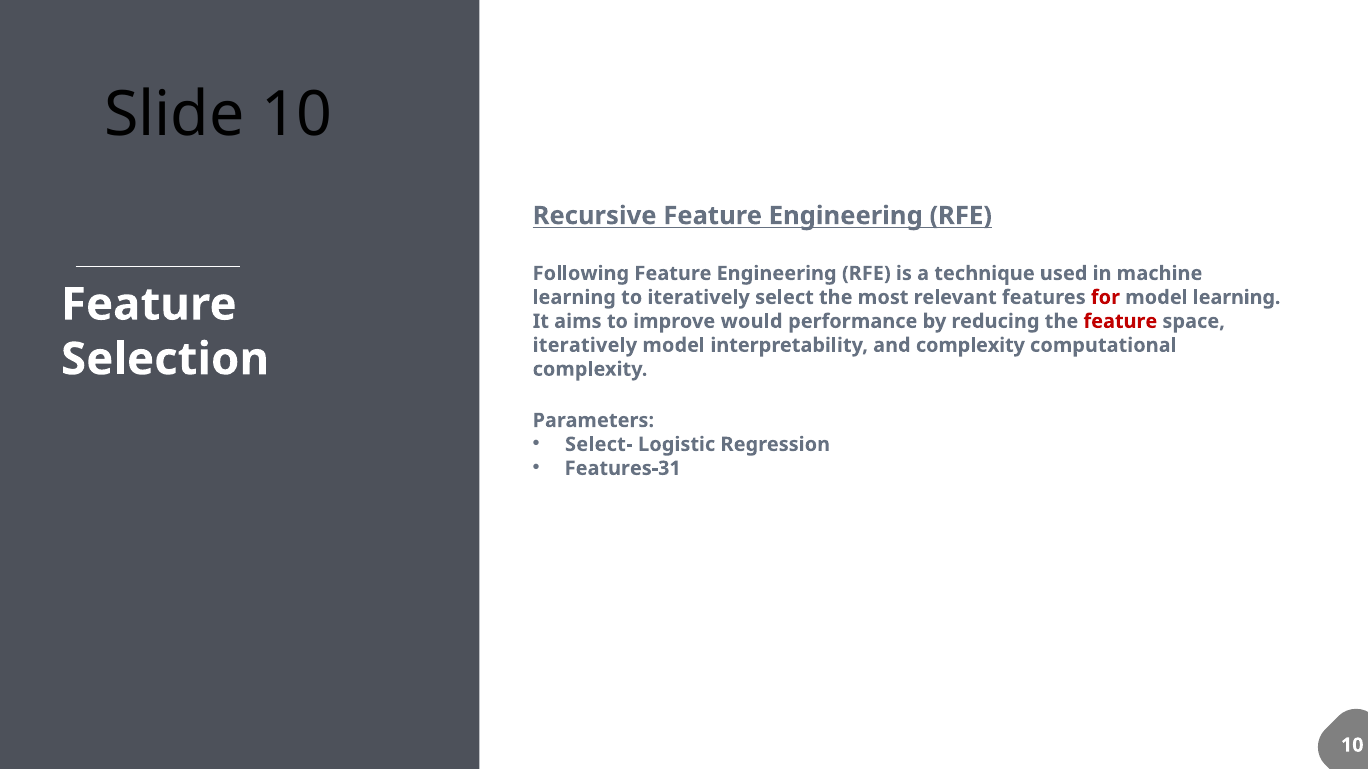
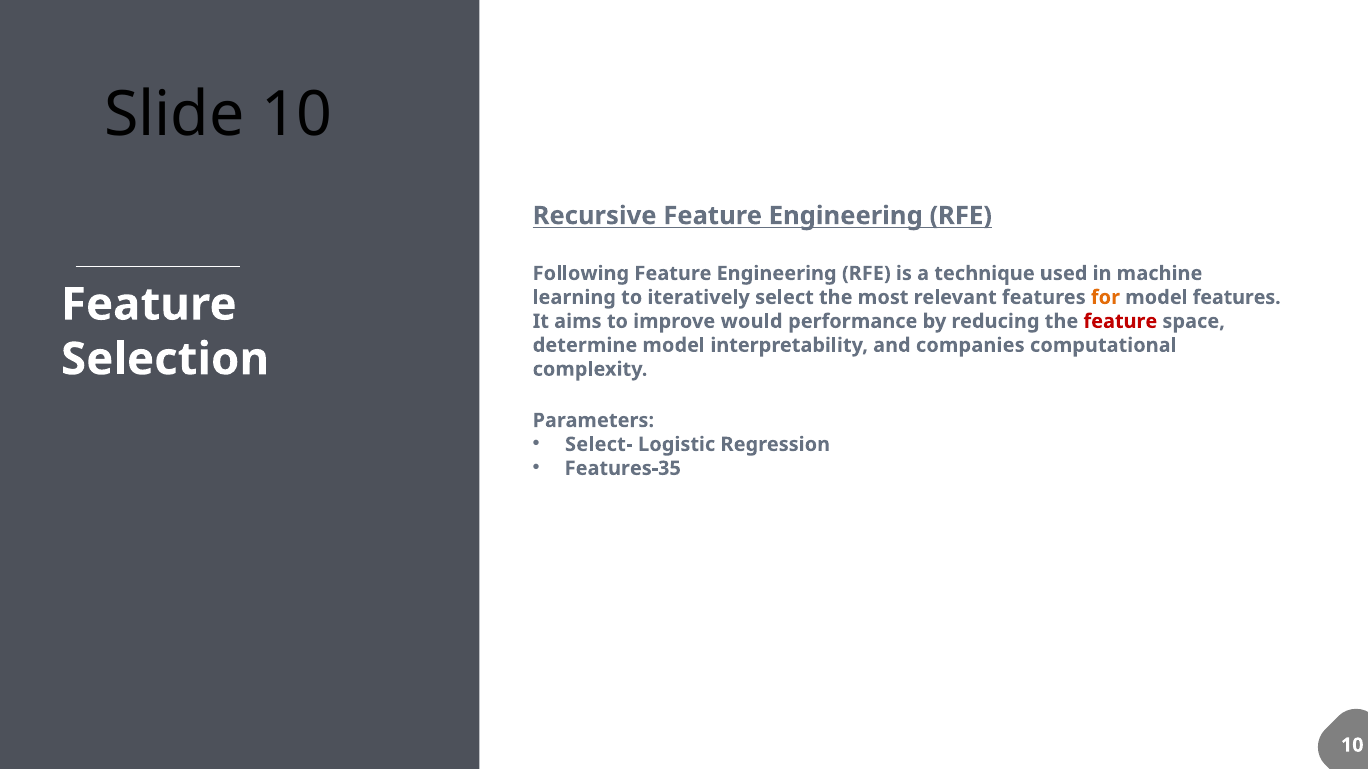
for colour: red -> orange
model learning: learning -> features
iteratively at (585, 345): iteratively -> determine
and complexity: complexity -> companies
Features-31: Features-31 -> Features-35
